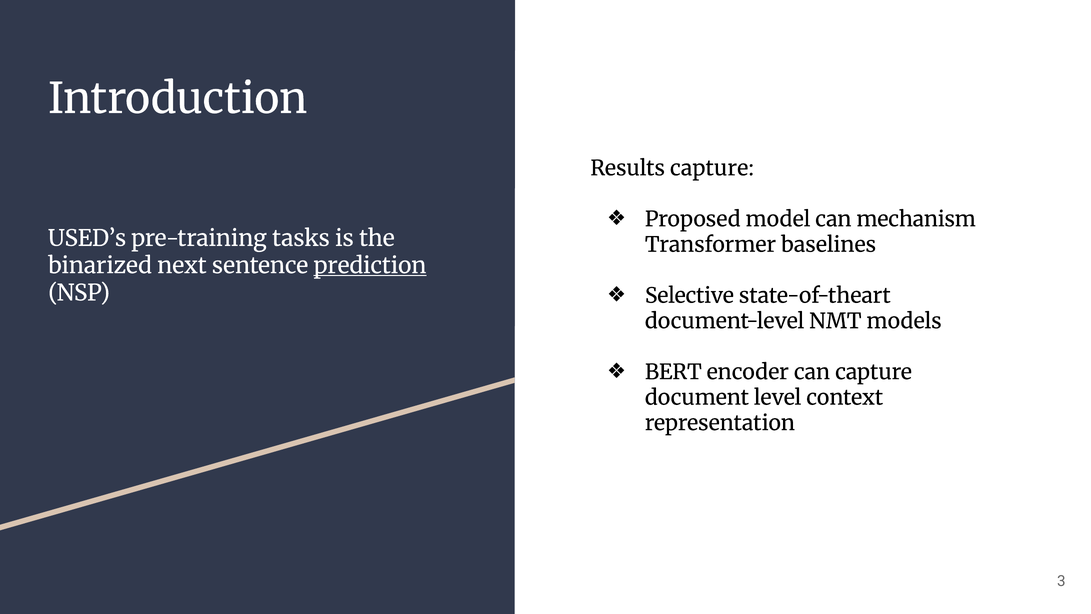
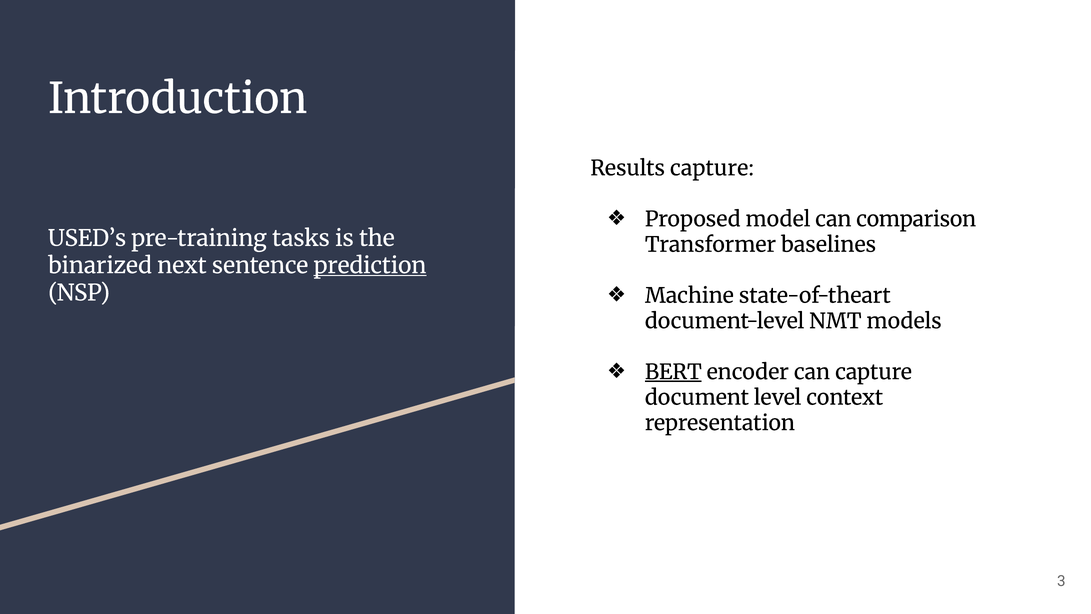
mechanism: mechanism -> comparison
Selective: Selective -> Machine
BERT underline: none -> present
